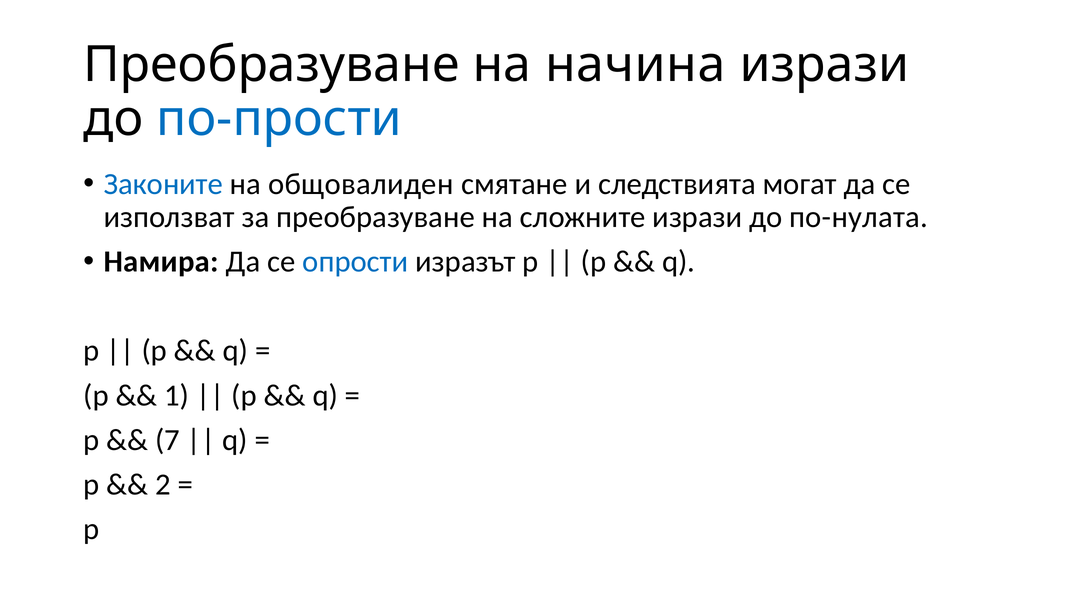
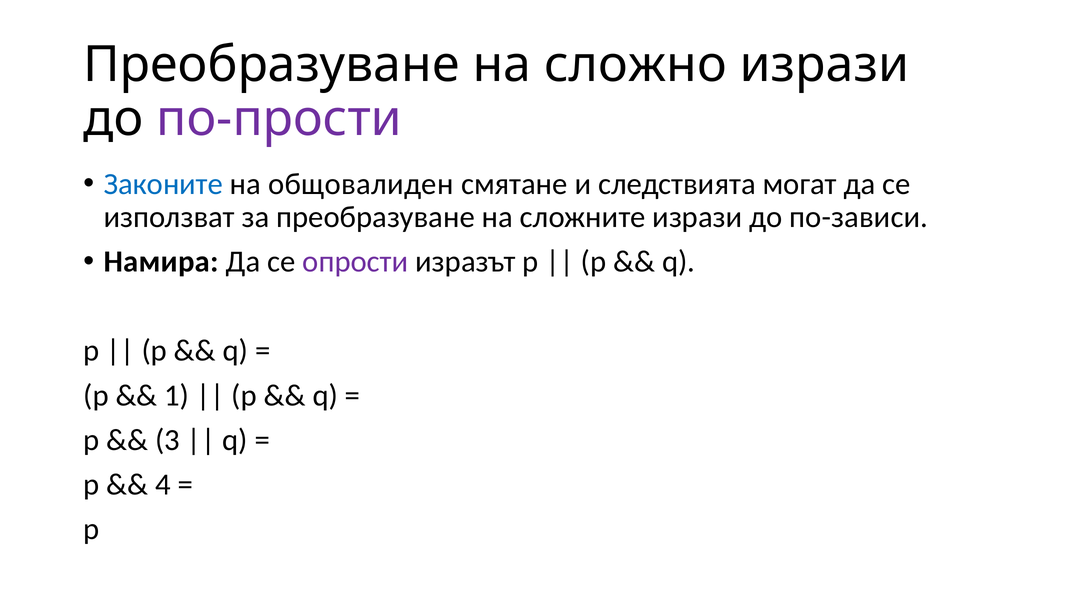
начина: начина -> сложно
по-прости colour: blue -> purple
по-нулата: по-нулата -> по-зависи
опрости colour: blue -> purple
7: 7 -> 3
2: 2 -> 4
